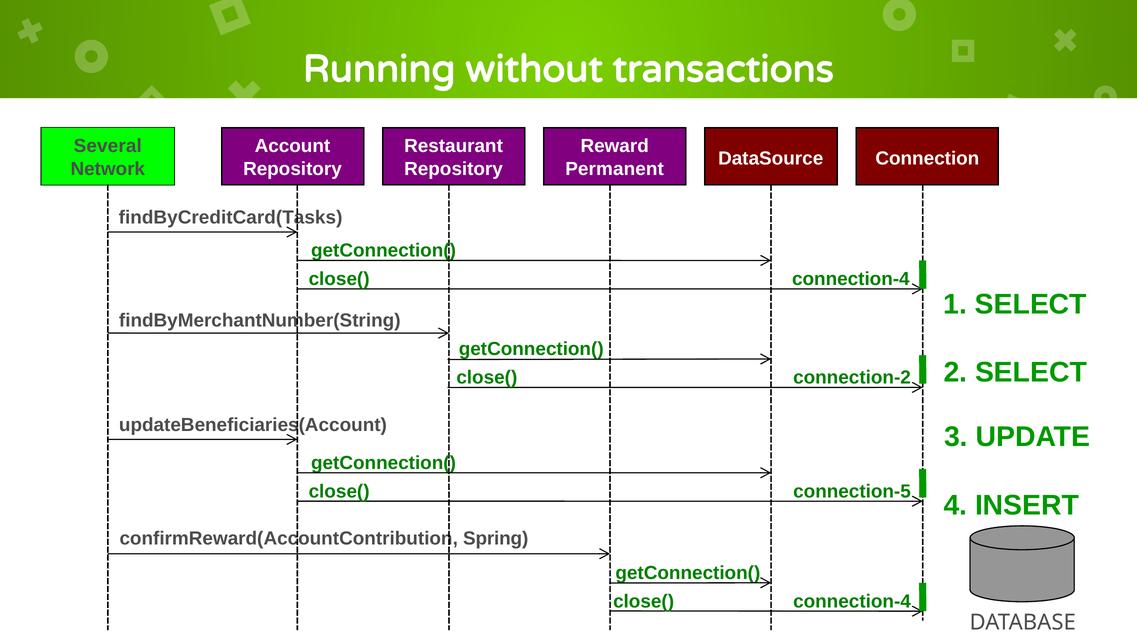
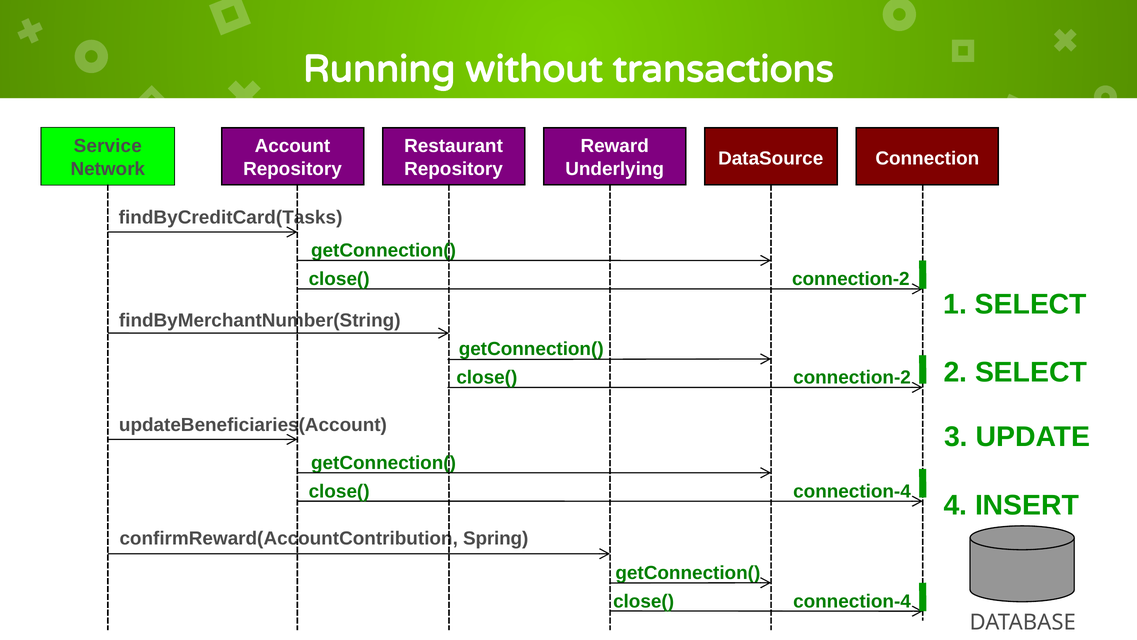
Several: Several -> Service
Permanent: Permanent -> Underlying
connection-4 at (851, 279): connection-4 -> connection-2
connection-5 at (852, 491): connection-5 -> connection-4
